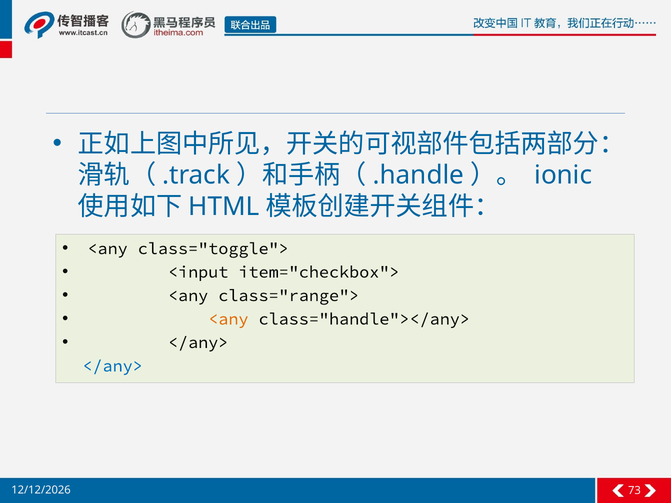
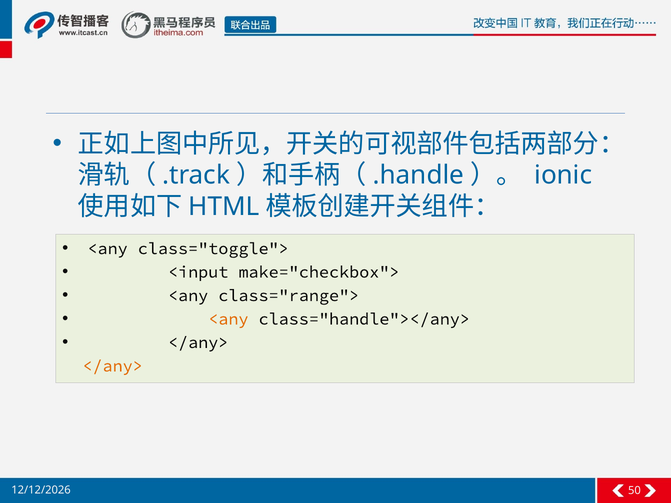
item="checkbox">: item="checkbox"> -> make="checkbox">
</any> at (113, 366) colour: blue -> orange
73: 73 -> 50
